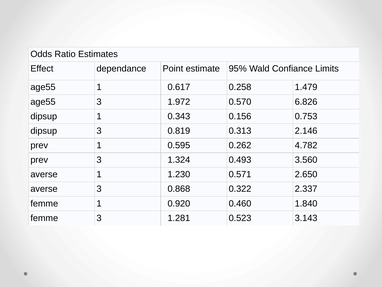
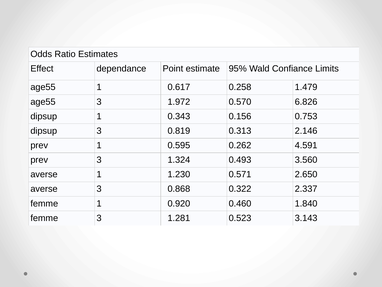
4.782: 4.782 -> 4.591
